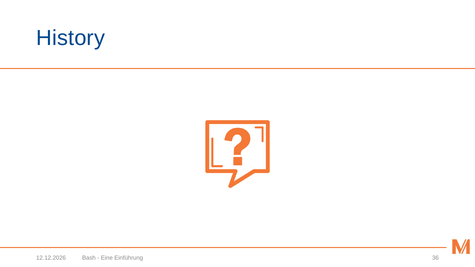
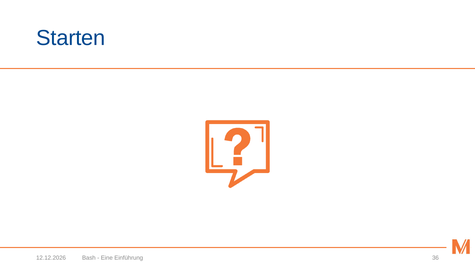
History: History -> Starten
